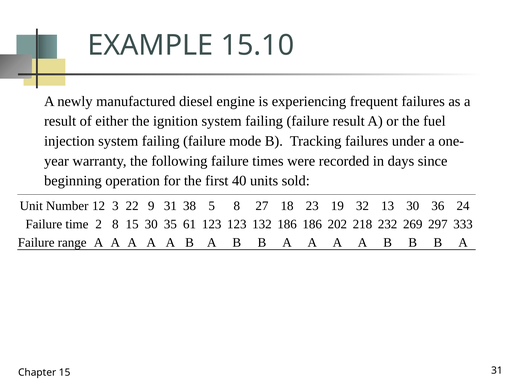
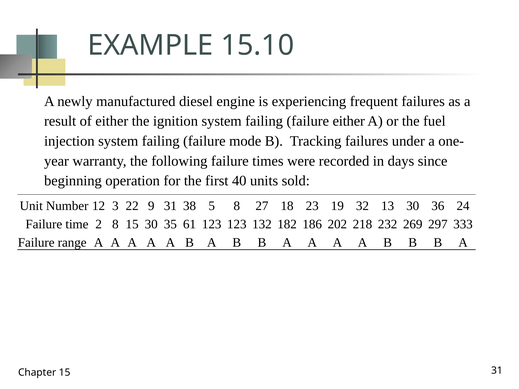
failure result: result -> either
132 186: 186 -> 182
